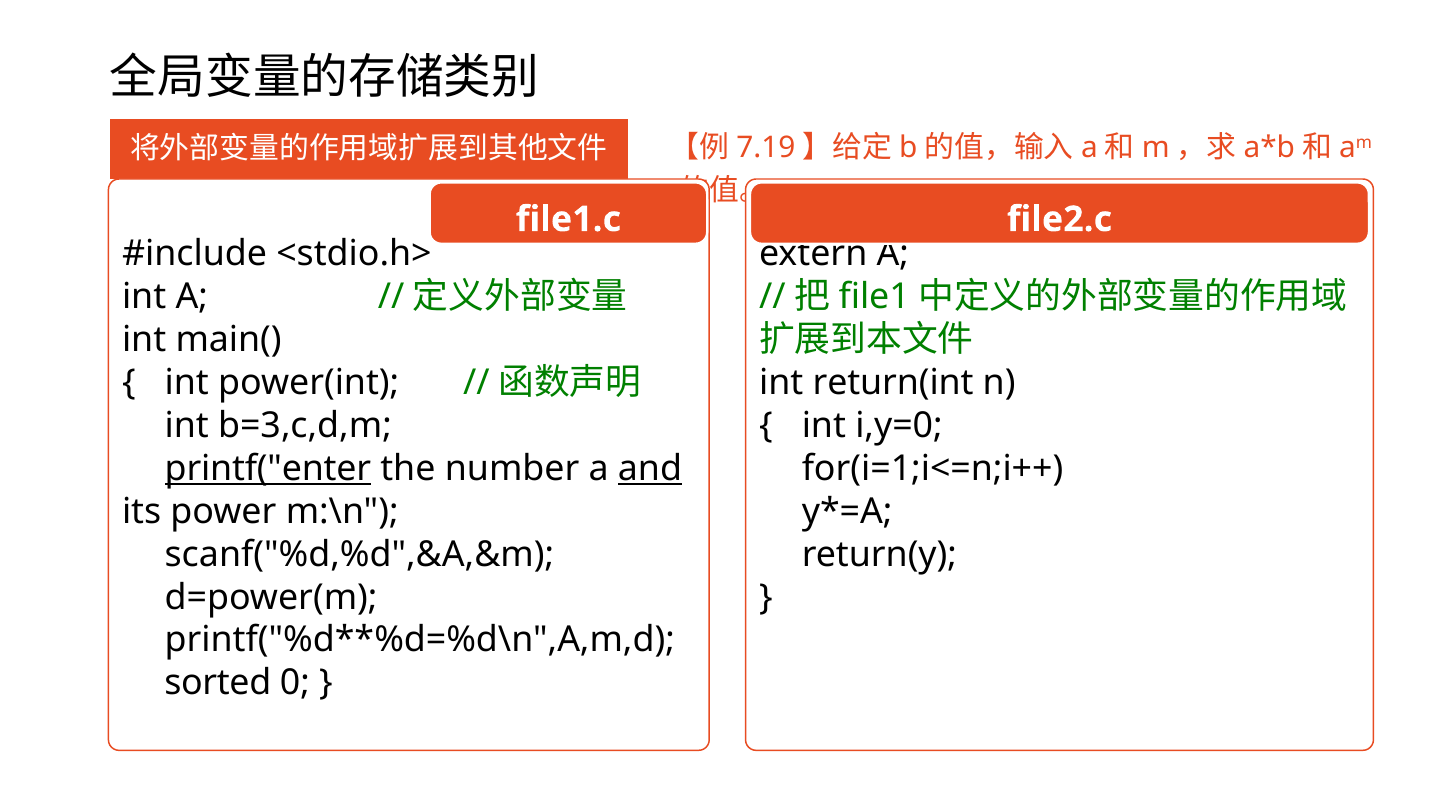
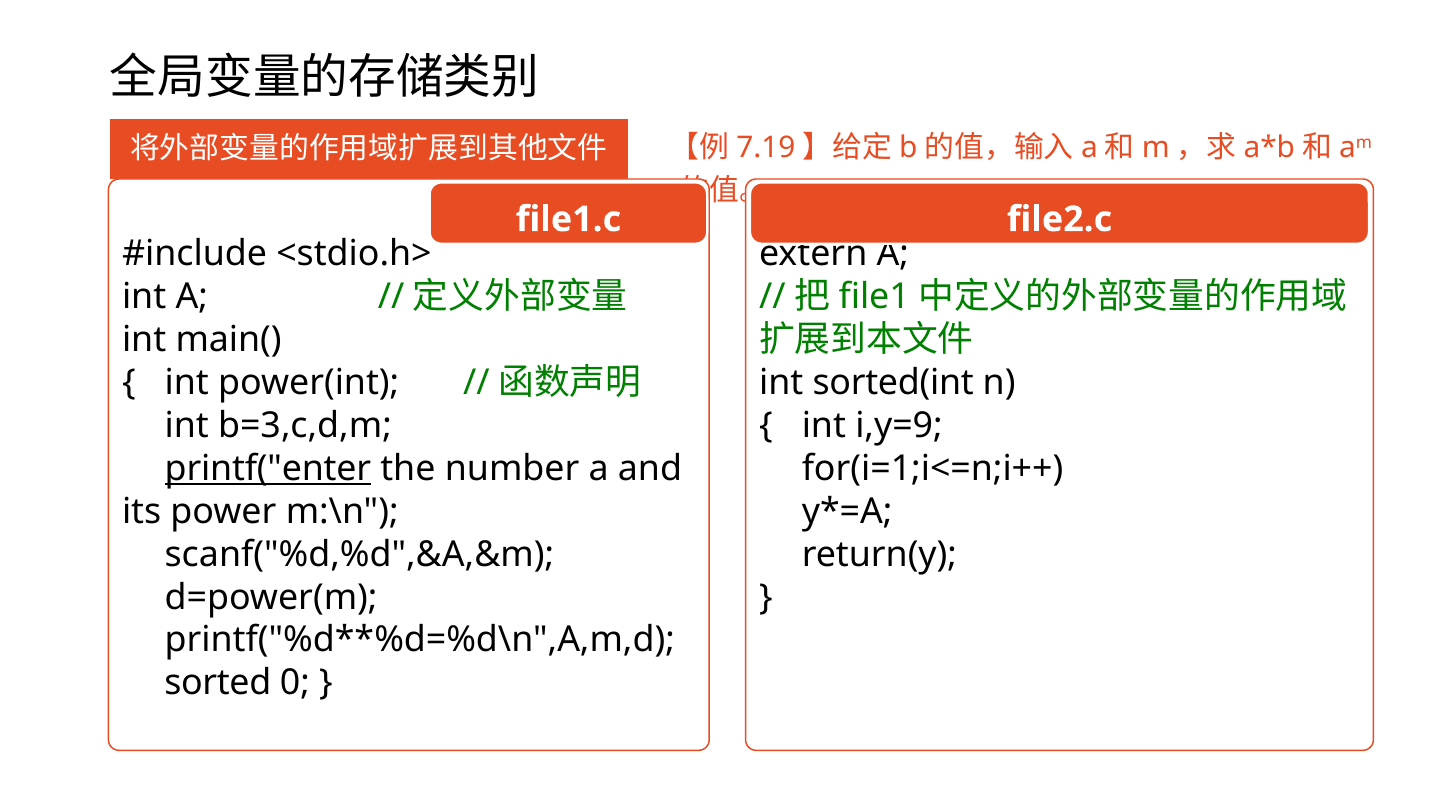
return(int: return(int -> sorted(int
i,y=0: i,y=0 -> i,y=9
and underline: present -> none
